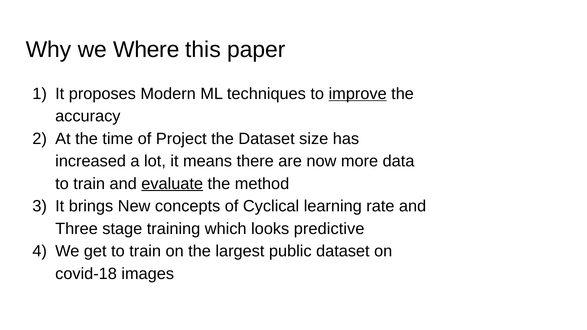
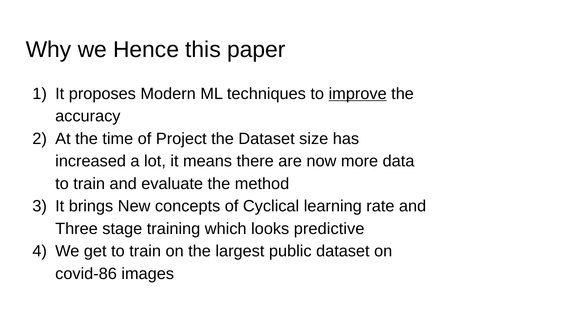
Where: Where -> Hence
evaluate underline: present -> none
covid-18: covid-18 -> covid-86
